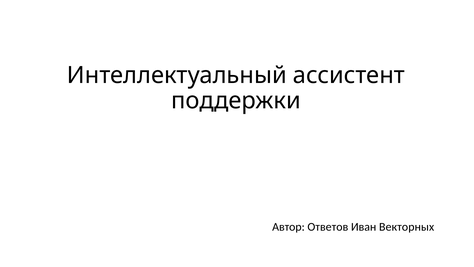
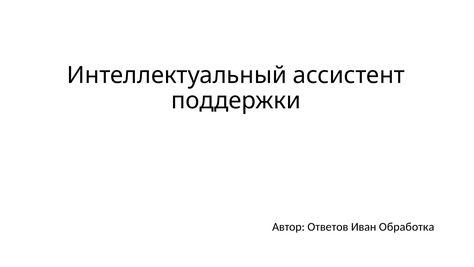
Векторных: Векторных -> Обработка
